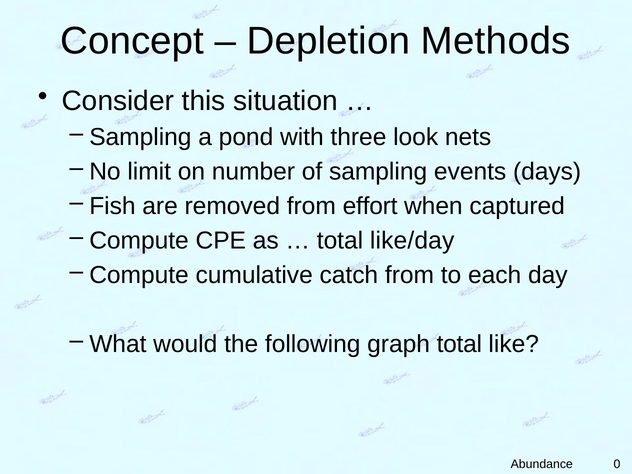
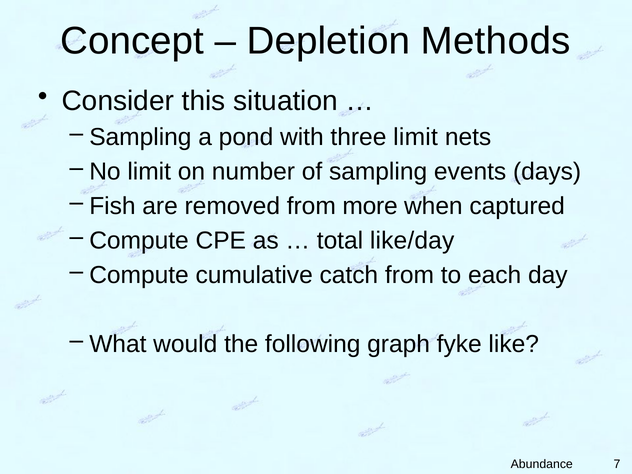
three look: look -> limit
effort: effort -> more
graph total: total -> fyke
0: 0 -> 7
